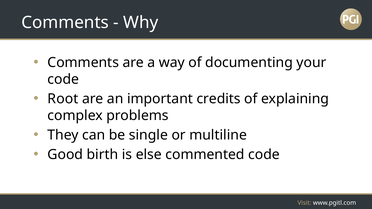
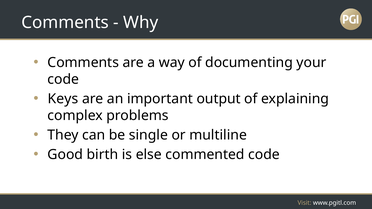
Root: Root -> Keys
credits: credits -> output
